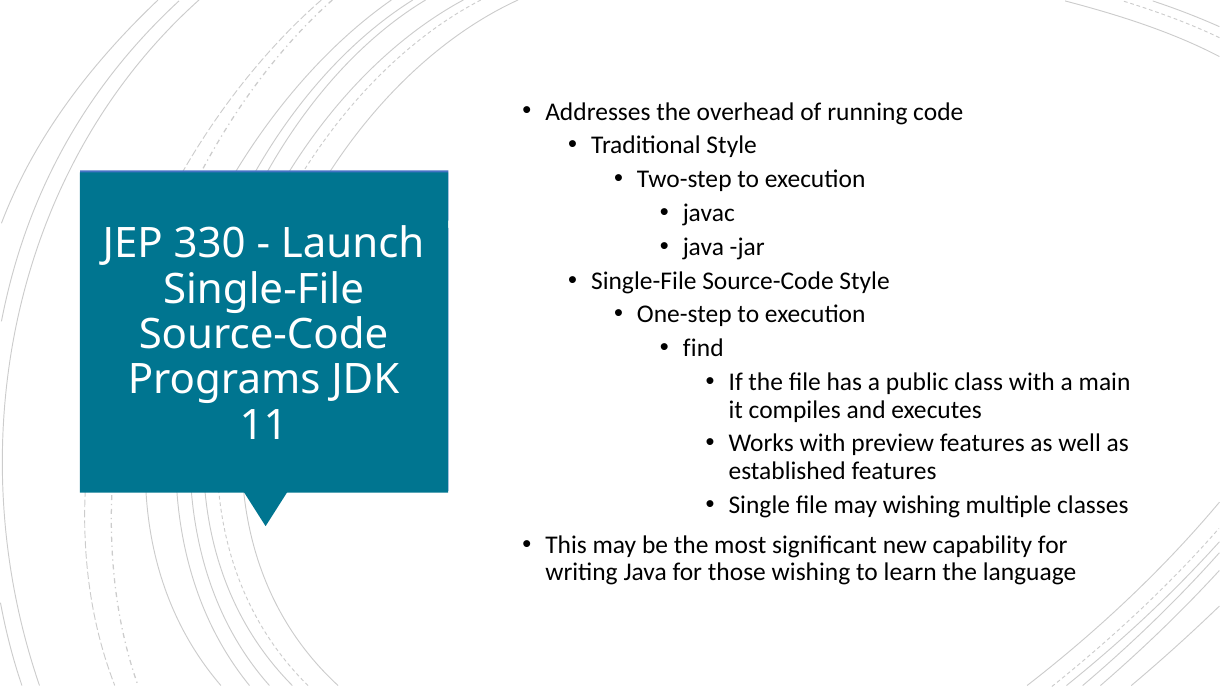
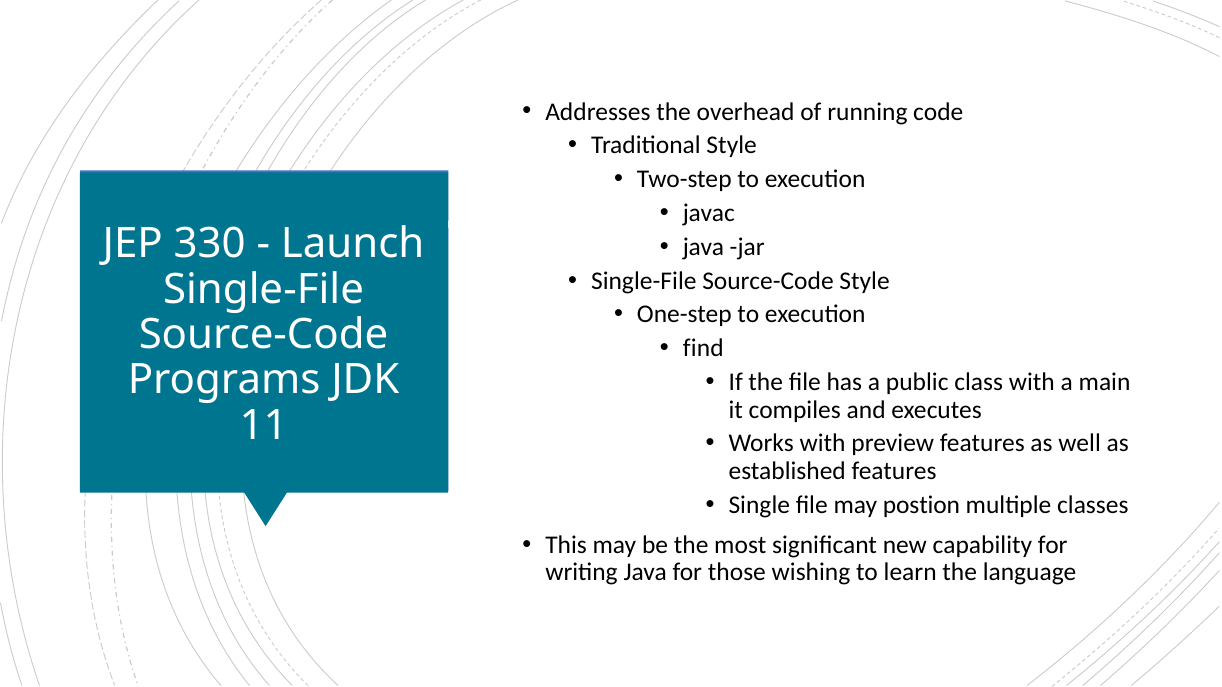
may wishing: wishing -> postion
